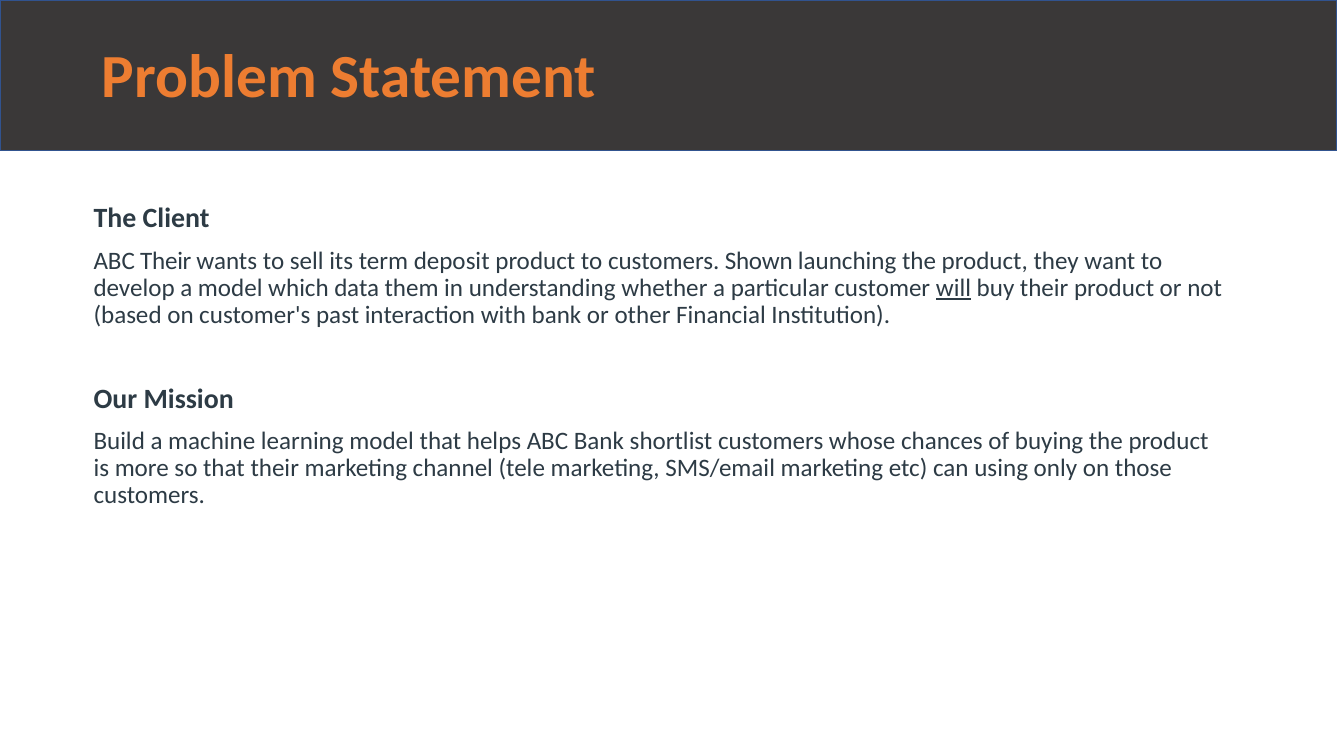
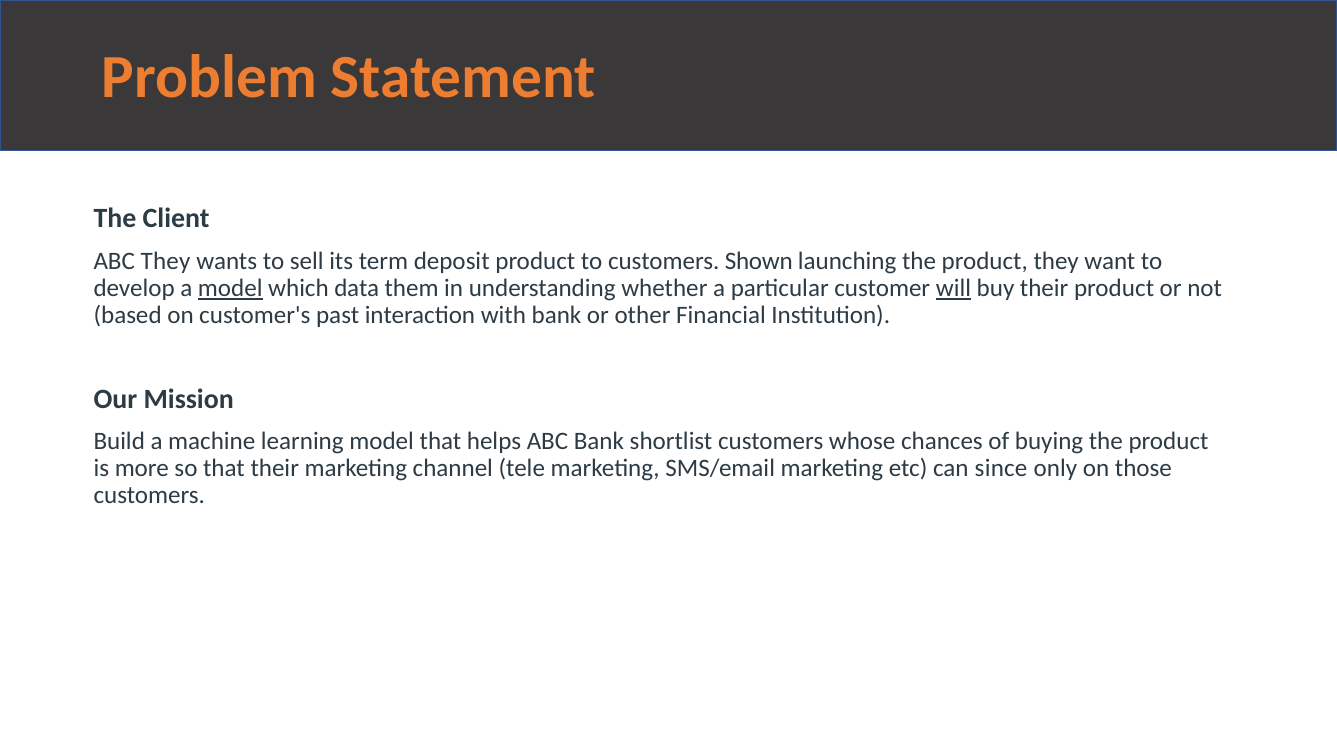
ABC Their: Their -> They
model at (230, 288) underline: none -> present
using: using -> since
